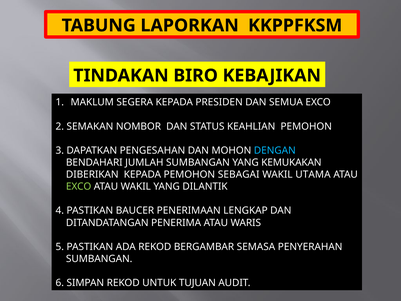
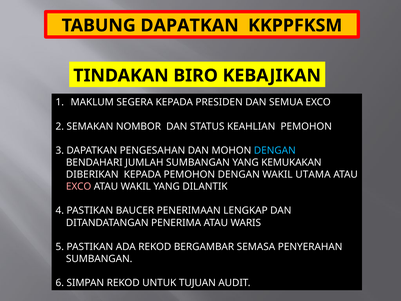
TABUNG LAPORKAN: LAPORKAN -> DAPATKAN
PEMOHON SEBAGAI: SEBAGAI -> DENGAN
EXCO at (79, 186) colour: light green -> pink
